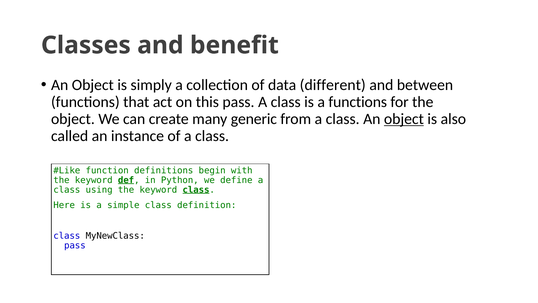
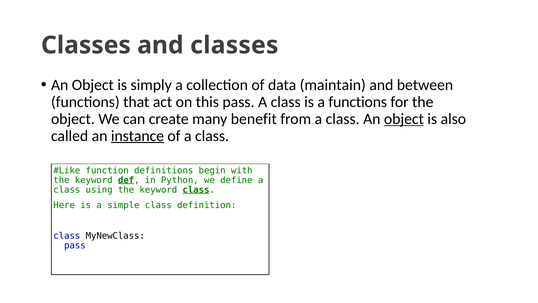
and benefit: benefit -> classes
different: different -> maintain
generic: generic -> benefit
instance underline: none -> present
